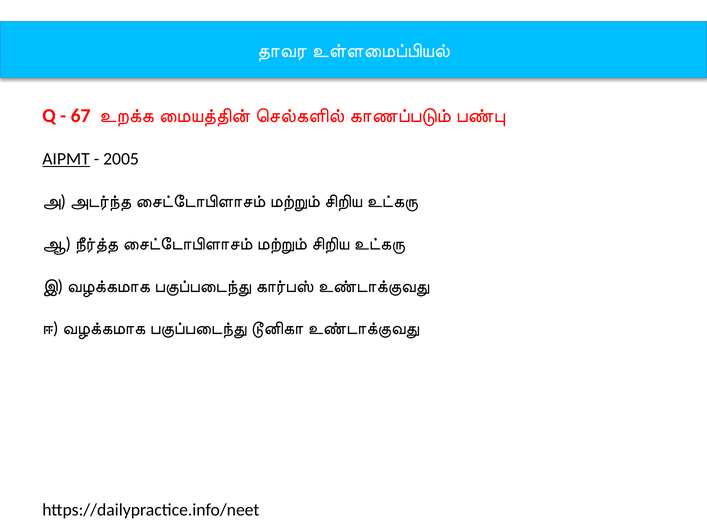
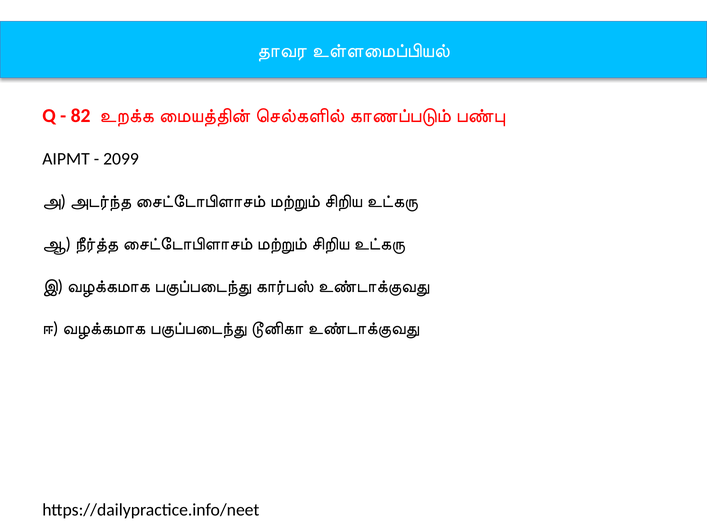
67: 67 -> 82
AIPMT underline: present -> none
2005: 2005 -> 2099
